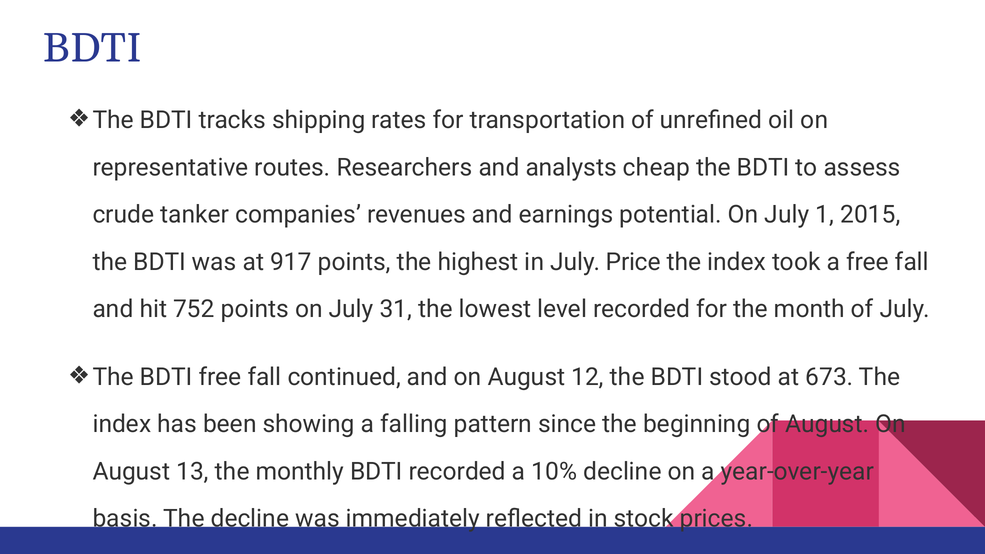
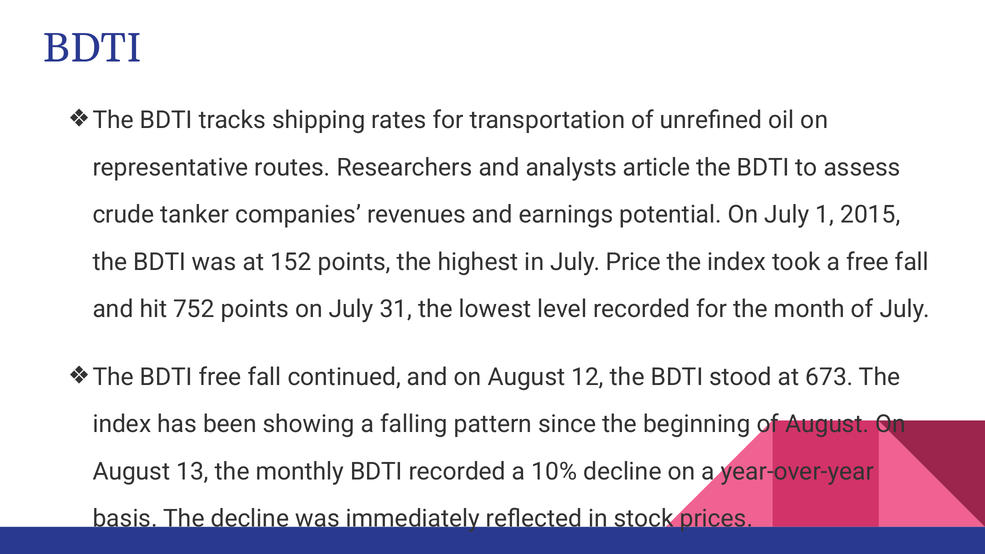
cheap: cheap -> article
917: 917 -> 152
